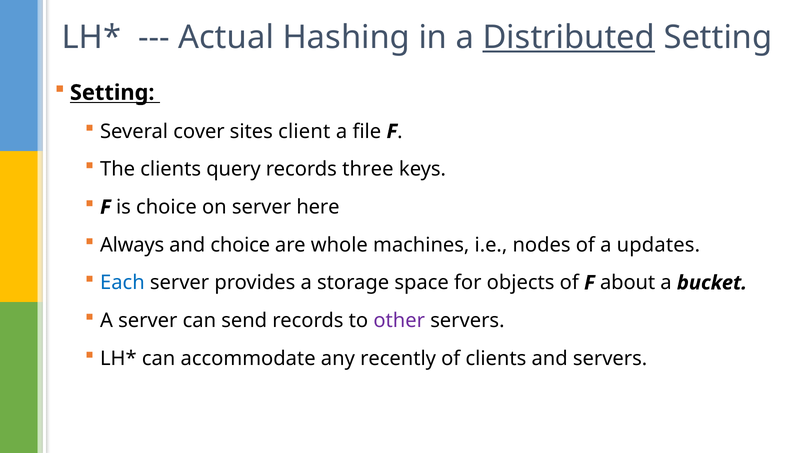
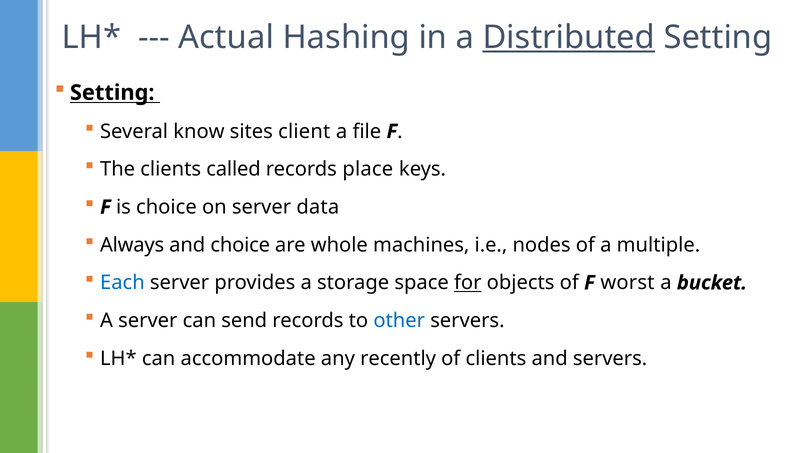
cover: cover -> know
query: query -> called
three: three -> place
here: here -> data
updates: updates -> multiple
for underline: none -> present
about: about -> worst
other colour: purple -> blue
